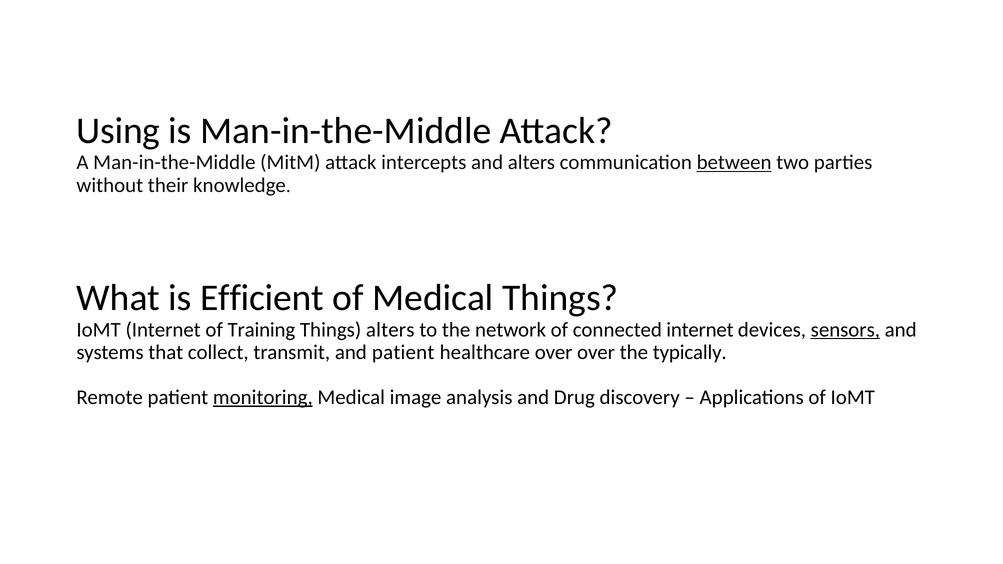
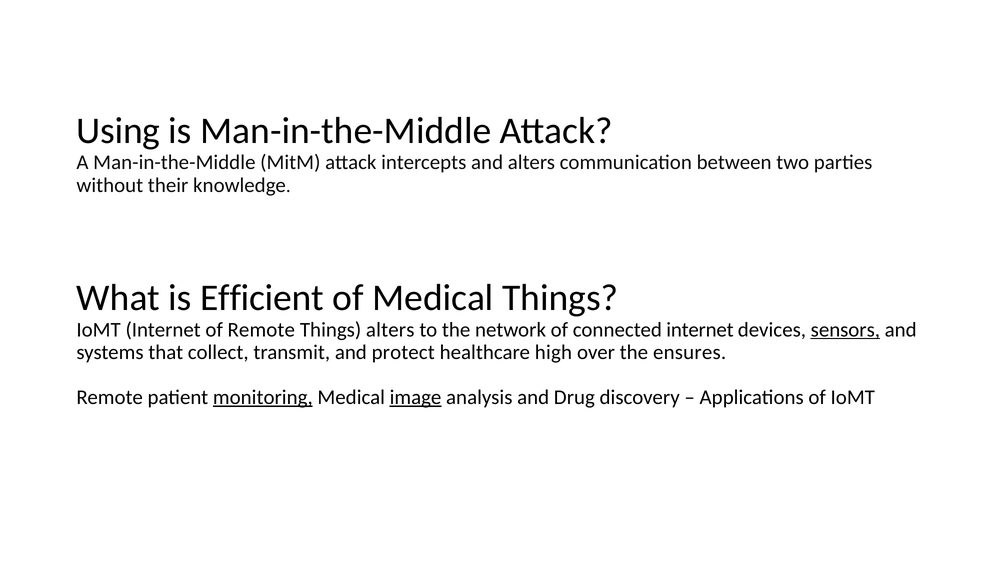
between underline: present -> none
of Training: Training -> Remote
and patient: patient -> protect
healthcare over: over -> high
typically: typically -> ensures
image underline: none -> present
